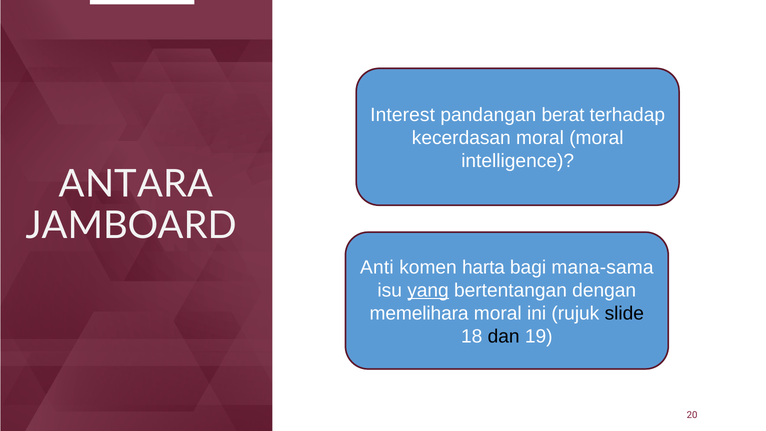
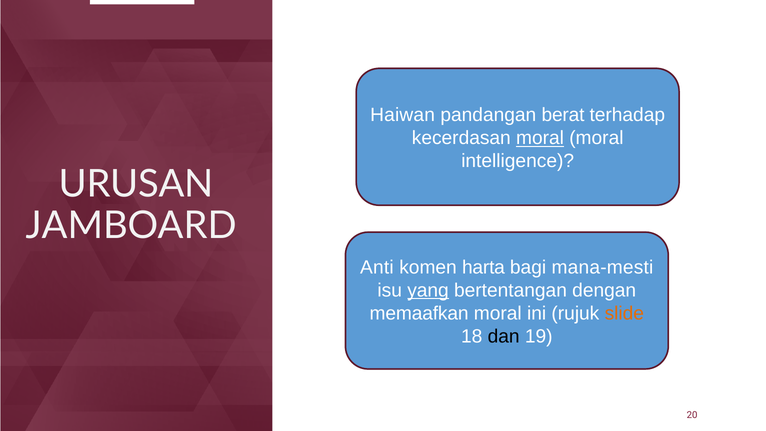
Interest: Interest -> Haiwan
moral at (540, 138) underline: none -> present
ANTARA: ANTARA -> URUSAN
mana-sama: mana-sama -> mana-mesti
memelihara: memelihara -> memaafkan
slide colour: black -> orange
